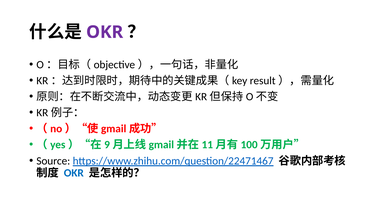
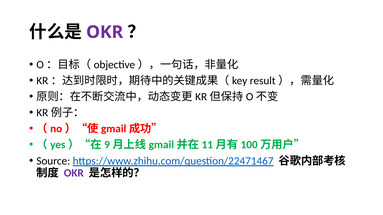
OKR at (74, 173) colour: blue -> purple
